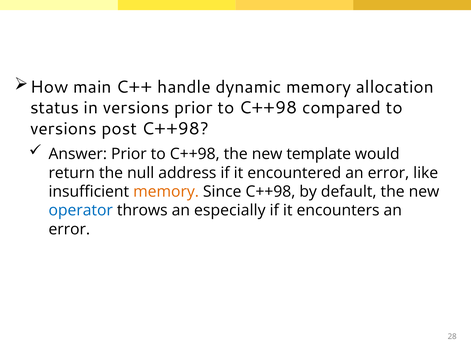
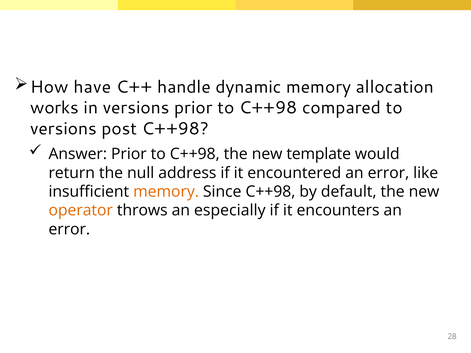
main: main -> have
status: status -> works
operator colour: blue -> orange
